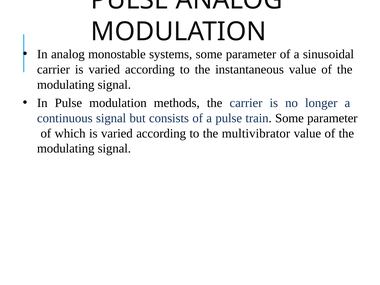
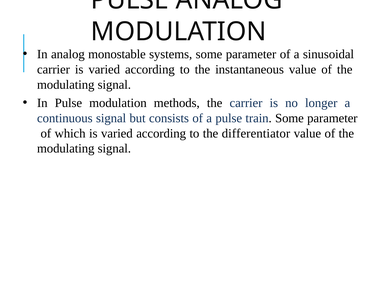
multivibrator: multivibrator -> differentiator
